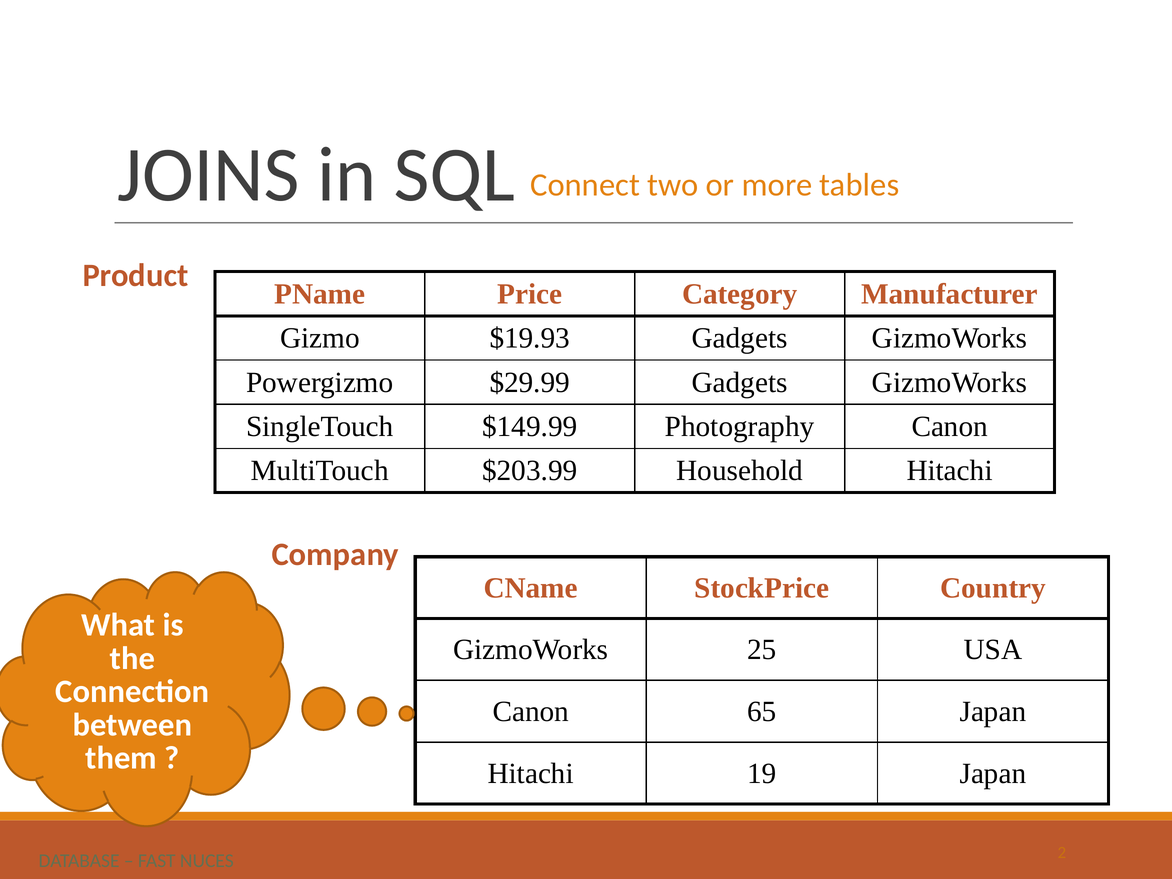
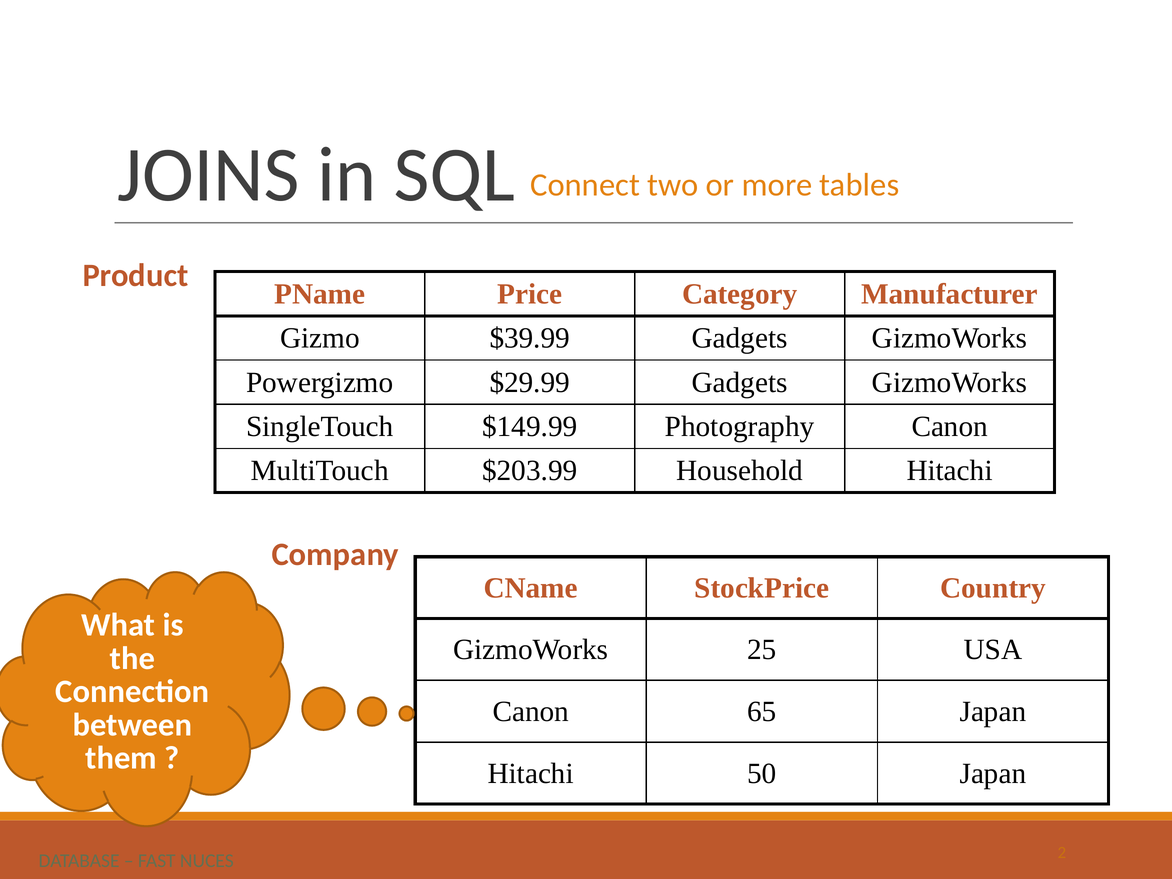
$19.93: $19.93 -> $39.99
19: 19 -> 50
